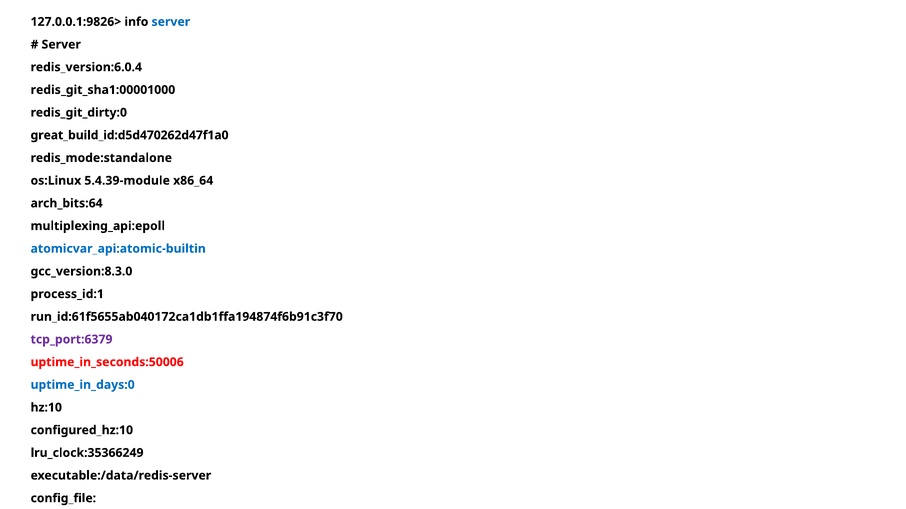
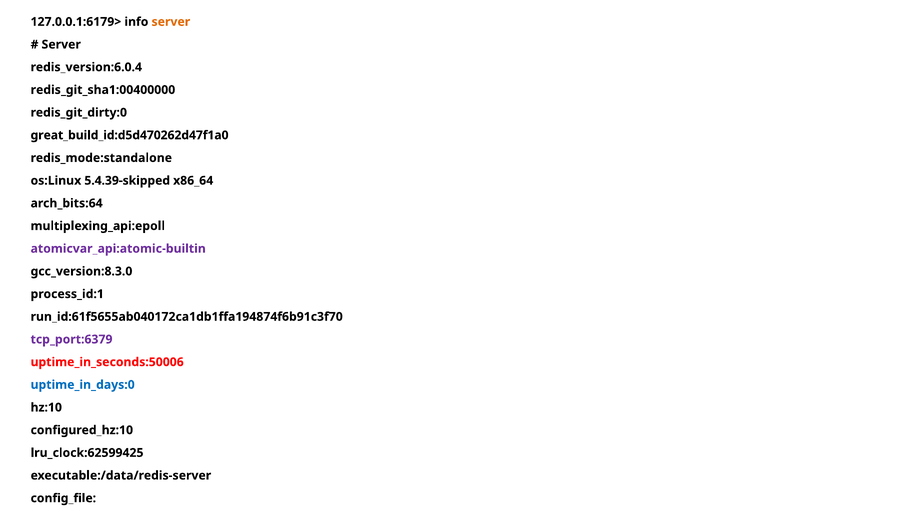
127.0.0.1:9826>: 127.0.0.1:9826> -> 127.0.0.1:6179>
server at (171, 22) colour: blue -> orange
redis_git_sha1:00001000: redis_git_sha1:00001000 -> redis_git_sha1:00400000
5.4.39-module: 5.4.39-module -> 5.4.39-skipped
atomicvar_api:atomic-builtin colour: blue -> purple
lru_clock:35366249: lru_clock:35366249 -> lru_clock:62599425
